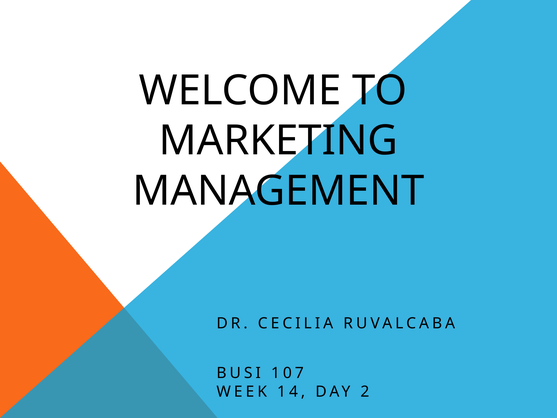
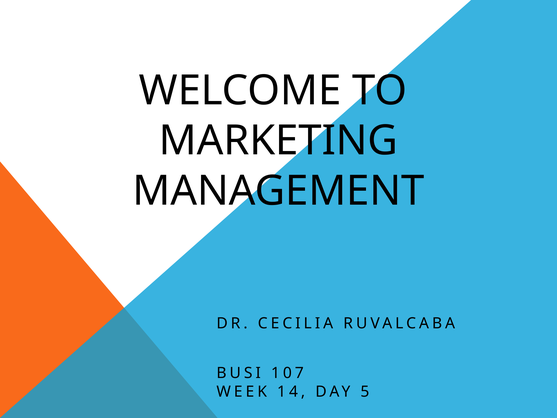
2: 2 -> 5
